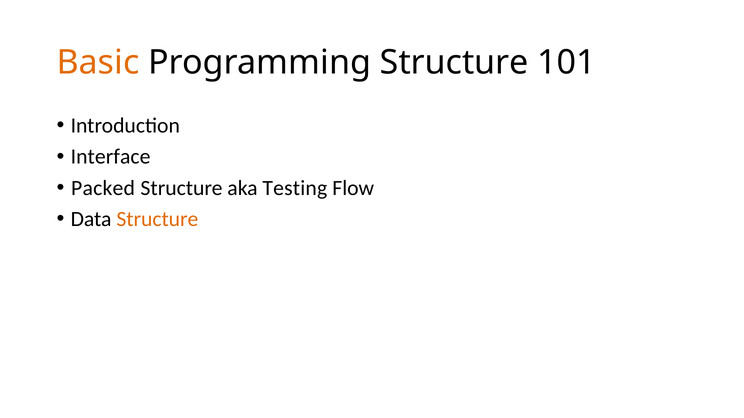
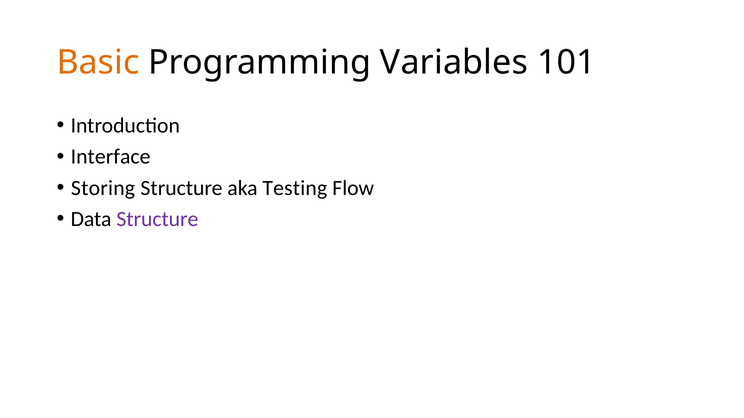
Programming Structure: Structure -> Variables
Packed: Packed -> Storing
Structure at (157, 219) colour: orange -> purple
